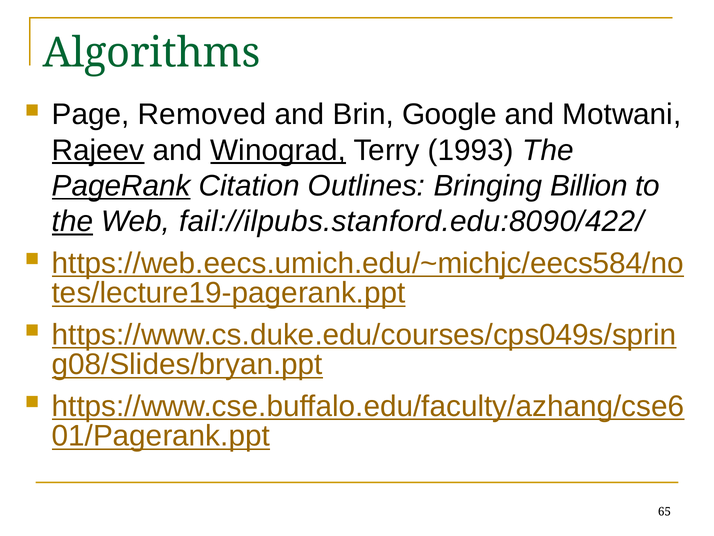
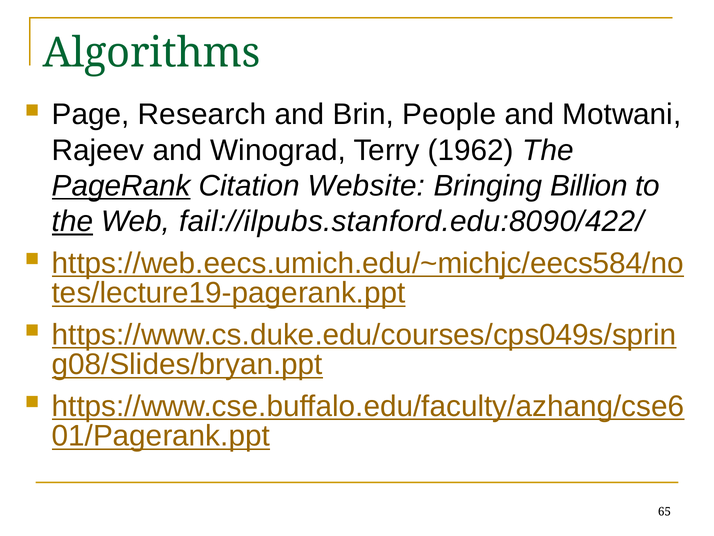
Removed: Removed -> Research
Google: Google -> People
Rajeev underline: present -> none
Winograd underline: present -> none
1993: 1993 -> 1962
Outlines: Outlines -> Website
